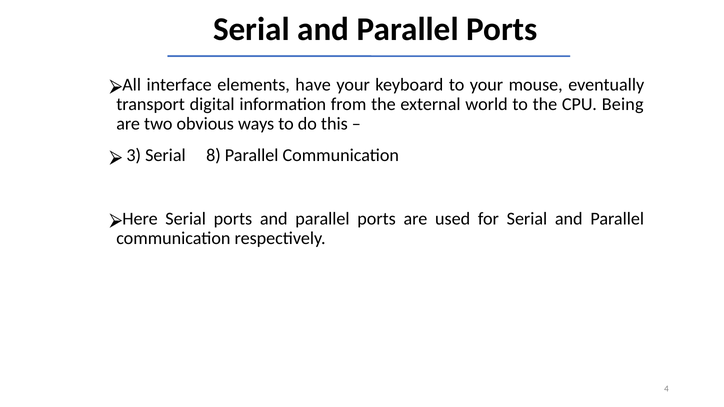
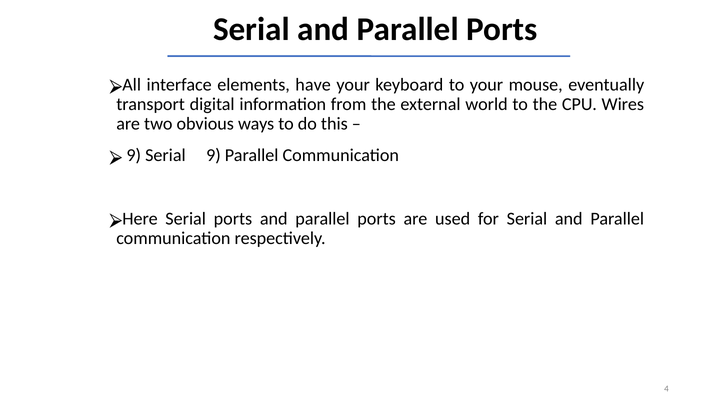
Being: Being -> Wires
3 at (134, 155): 3 -> 9
Serial 8: 8 -> 9
